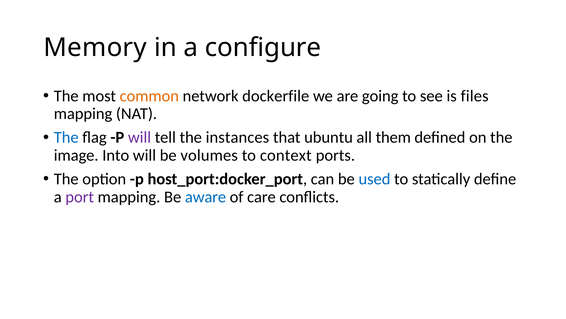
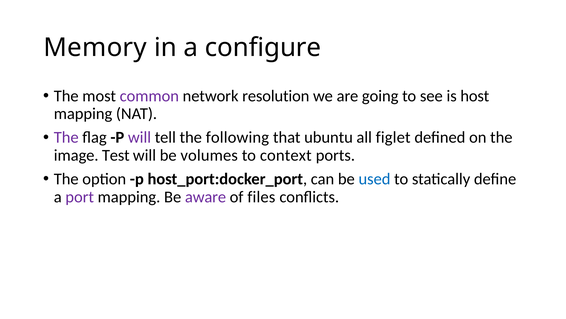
common colour: orange -> purple
dockerfile: dockerfile -> resolution
files: files -> host
The at (66, 137) colour: blue -> purple
instances: instances -> following
them: them -> figlet
Into: Into -> Test
aware colour: blue -> purple
care: care -> files
